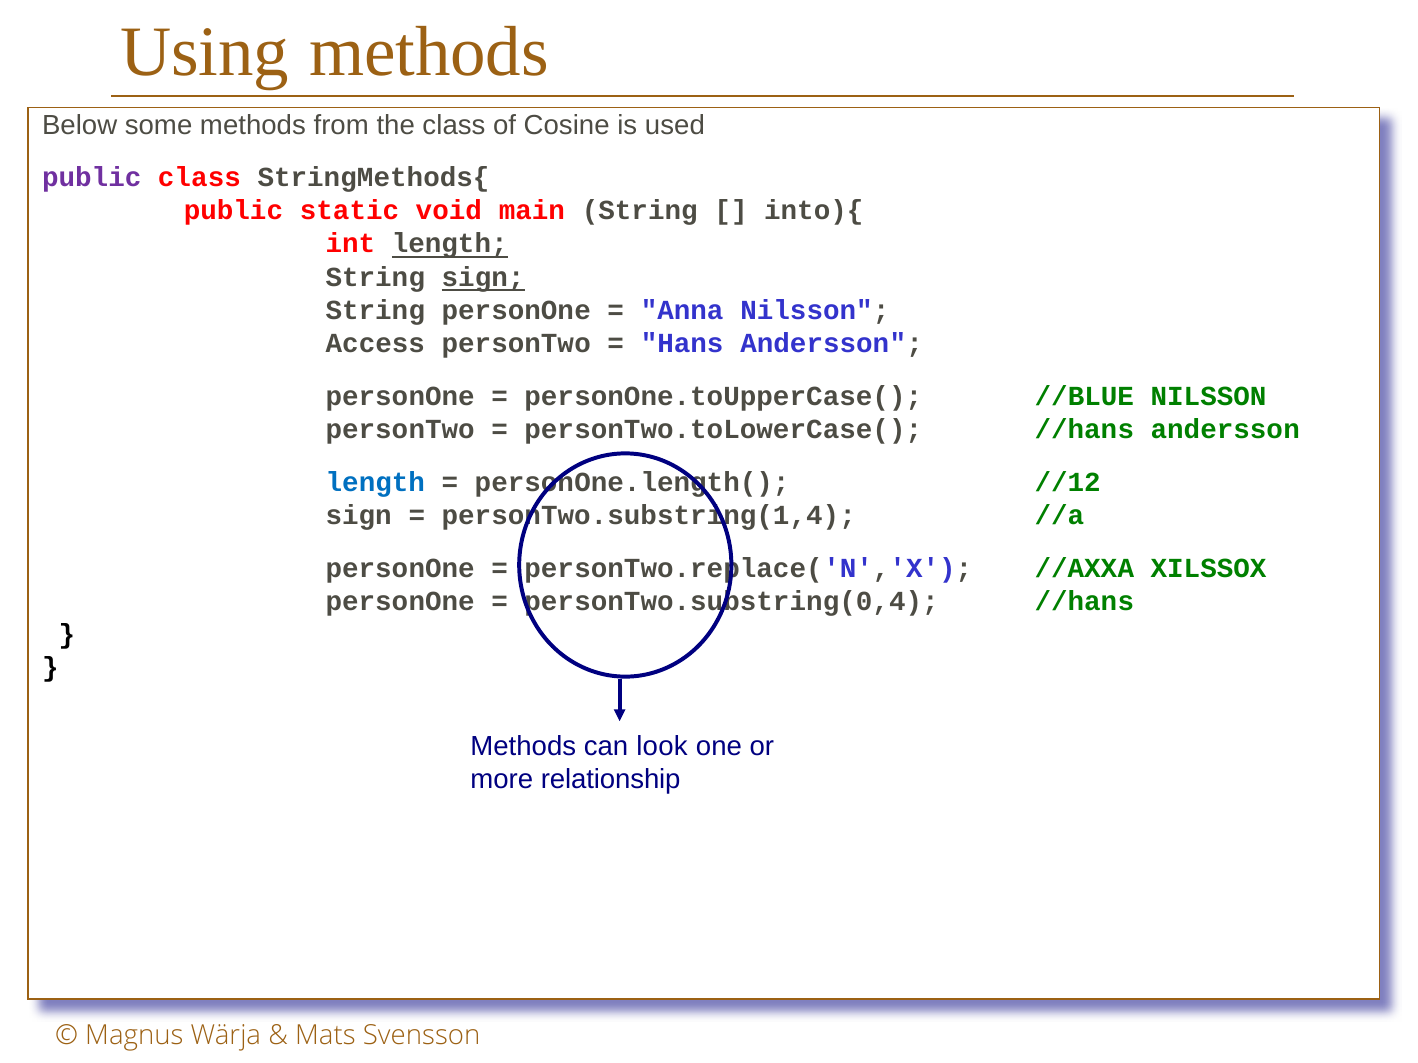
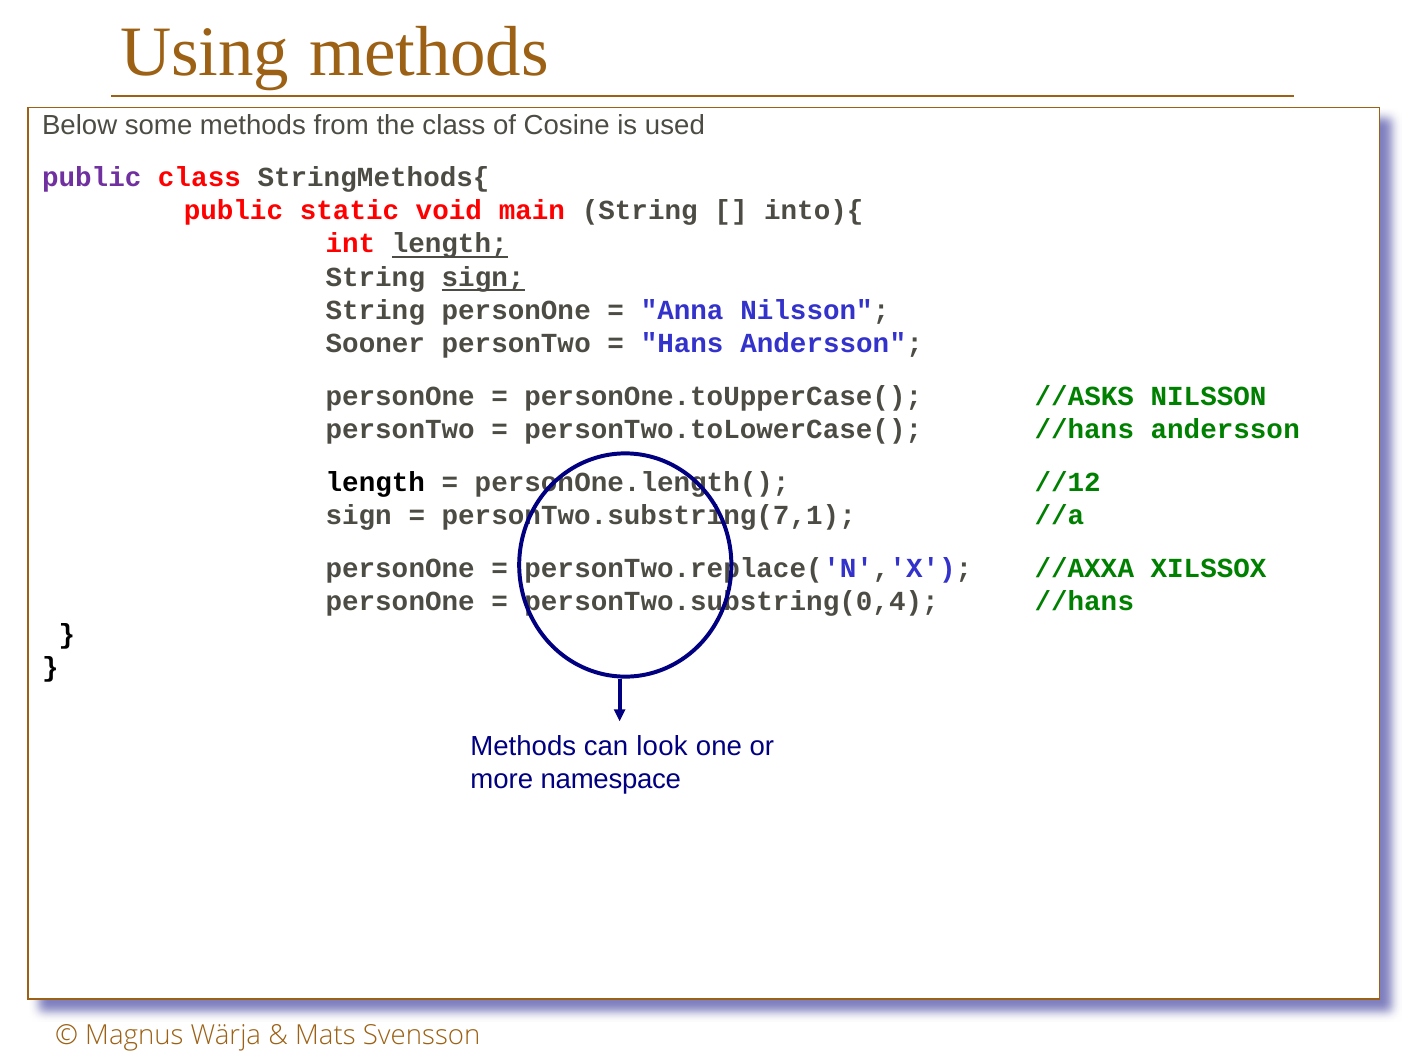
Access: Access -> Sooner
//BLUE: //BLUE -> //ASKS
length at (375, 482) colour: blue -> black
personTwo.substring(1,4: personTwo.substring(1,4 -> personTwo.substring(7,1
relationship: relationship -> namespace
